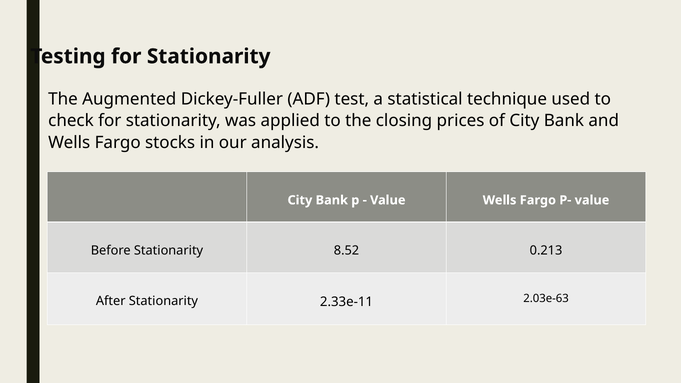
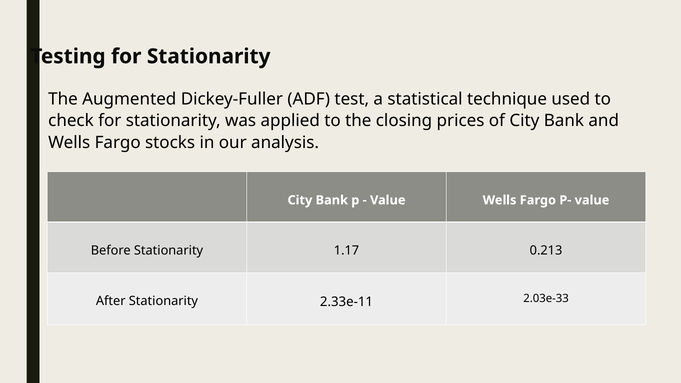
8.52: 8.52 -> 1.17
2.03e-63: 2.03e-63 -> 2.03e-33
